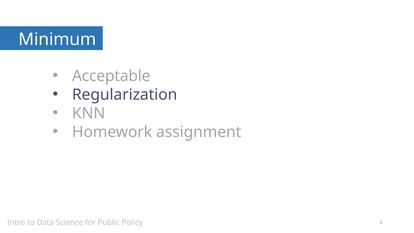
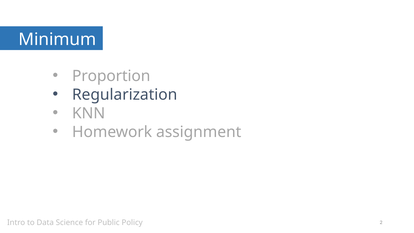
Acceptable: Acceptable -> Proportion
